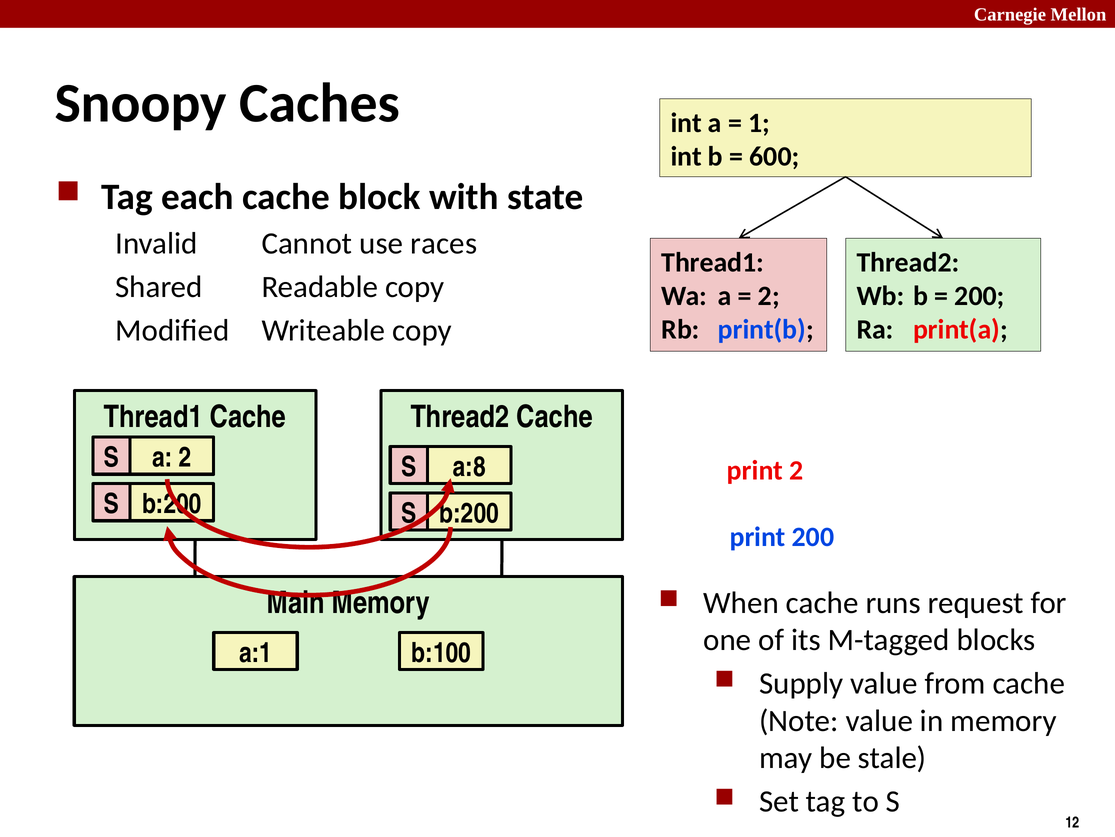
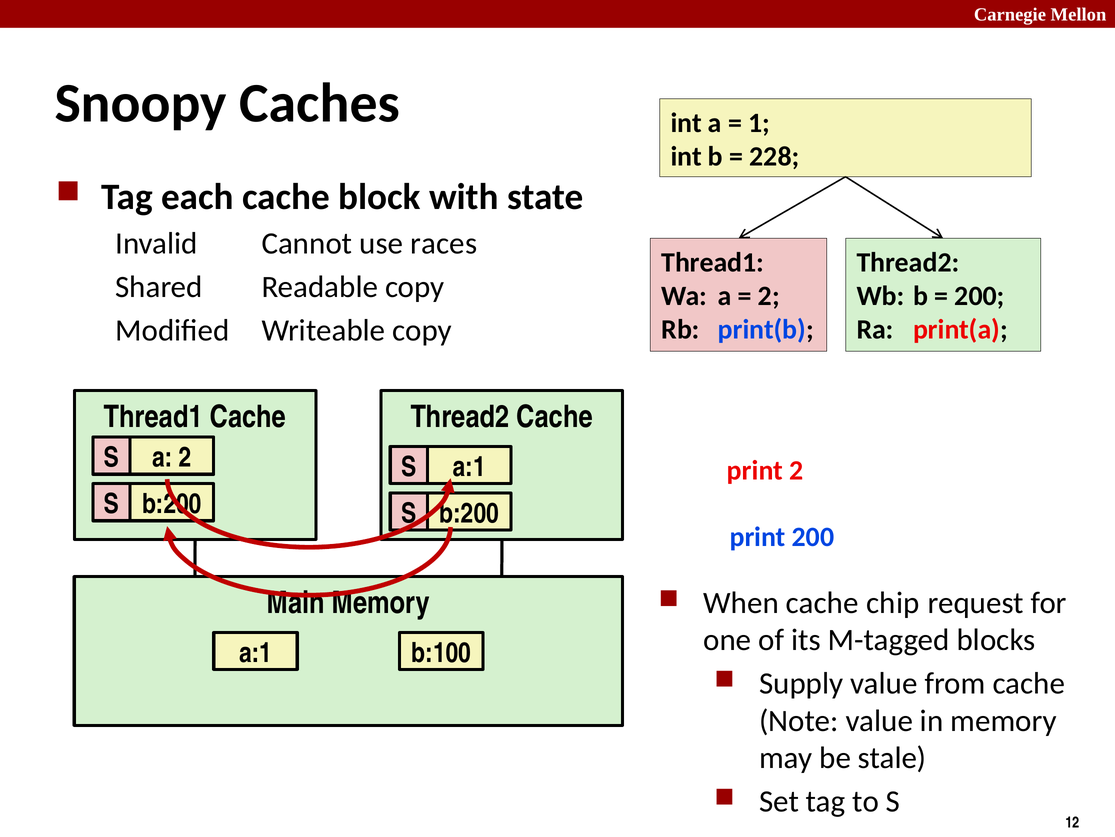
600: 600 -> 228
a:8 at (469, 467): a:8 -> a:1
runs: runs -> chip
